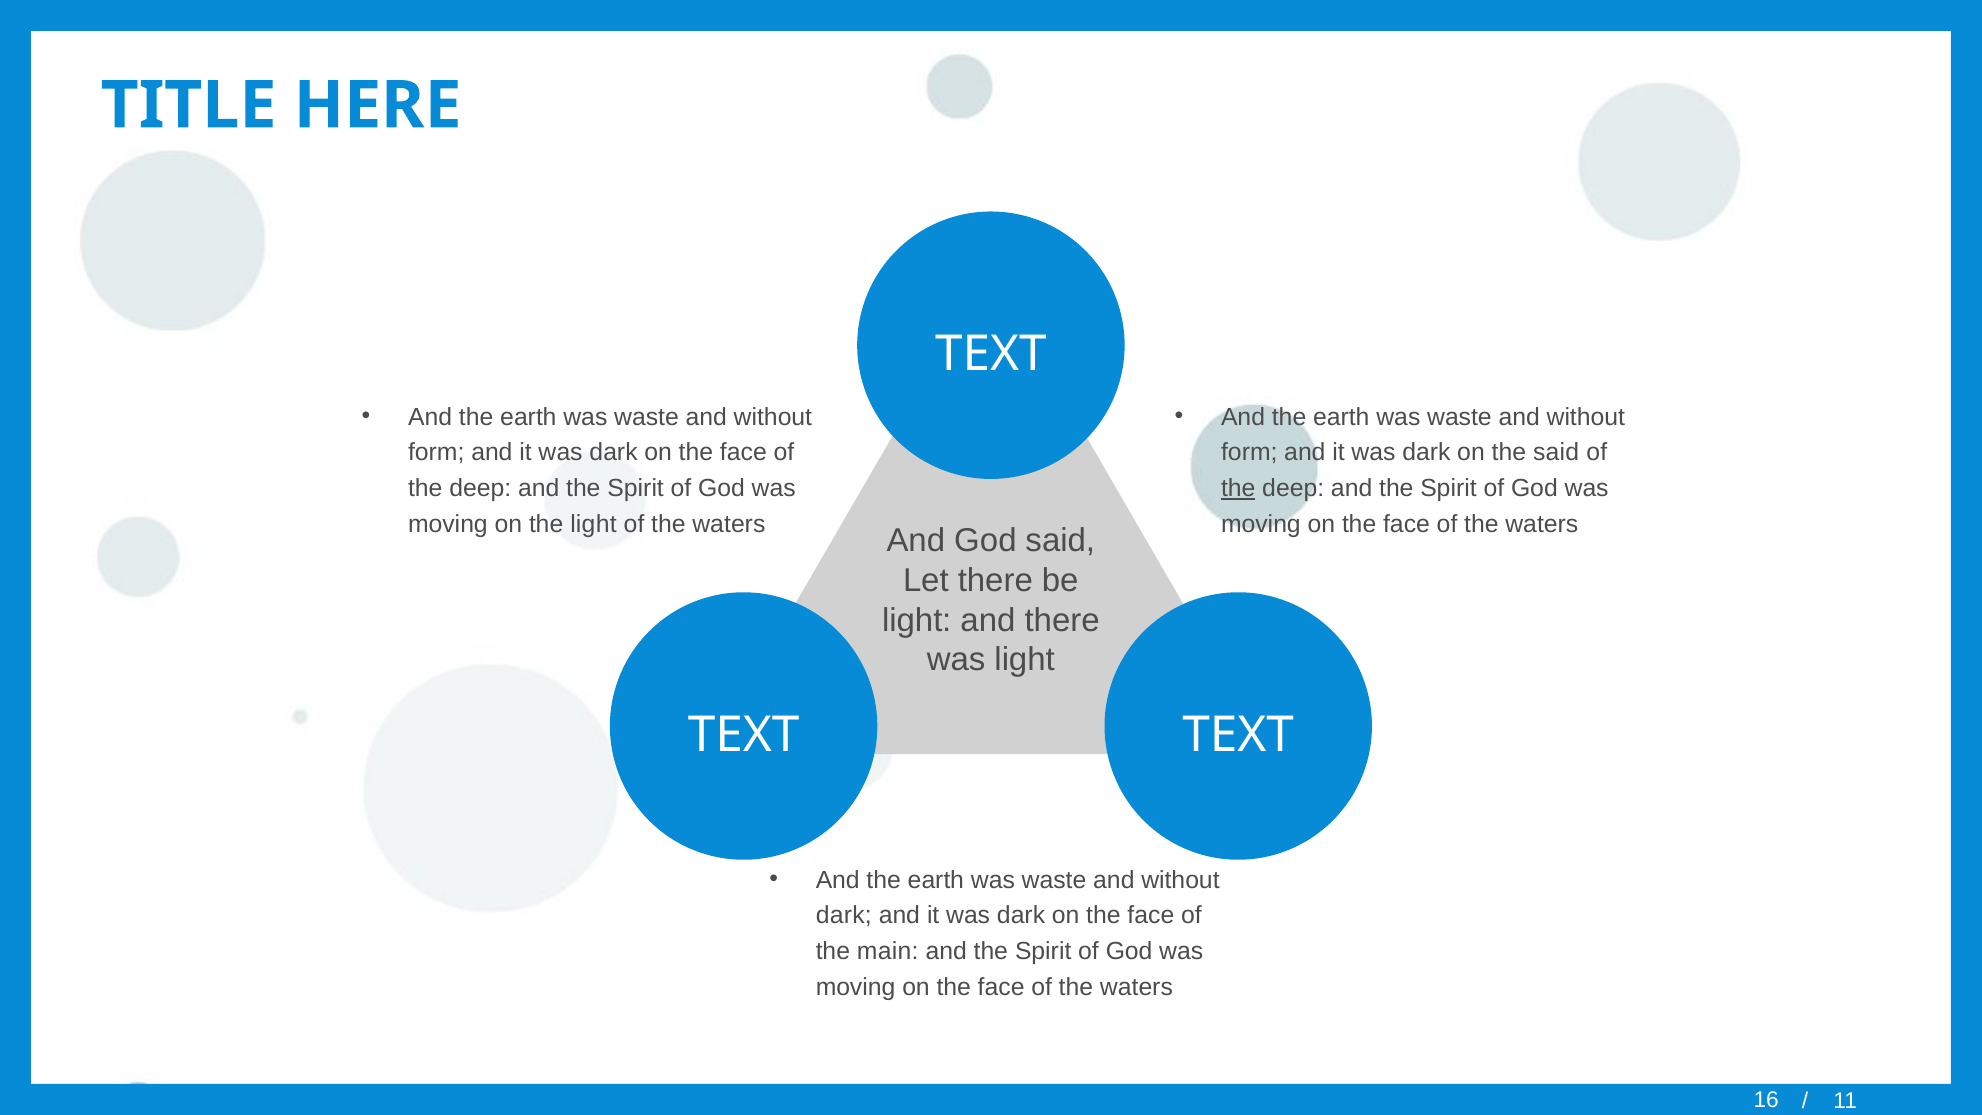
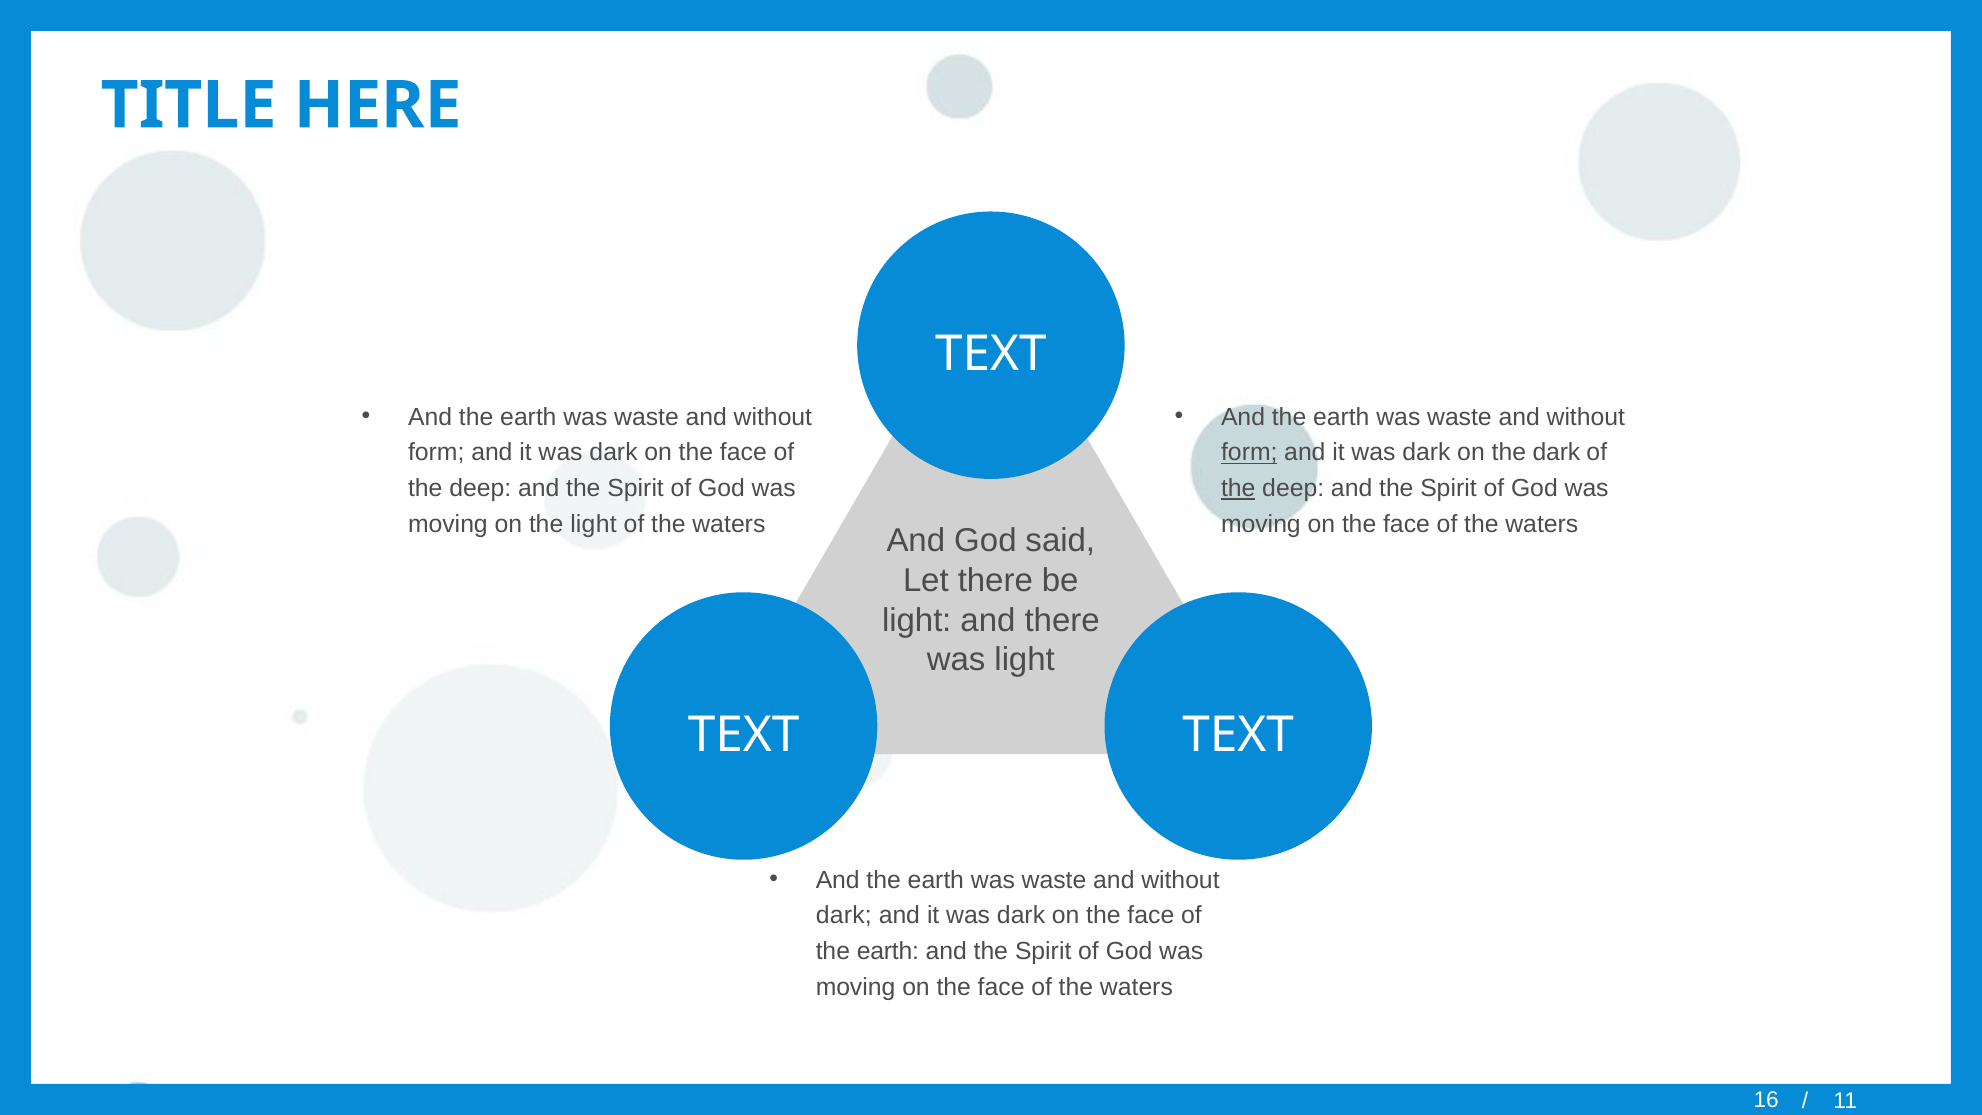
form at (1249, 453) underline: none -> present
the said: said -> dark
main at (888, 951): main -> earth
